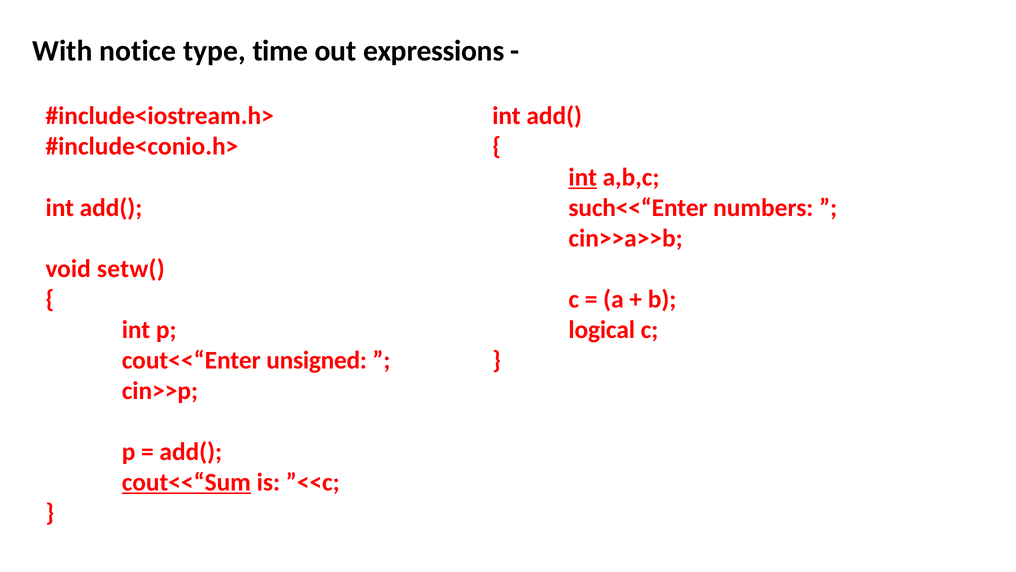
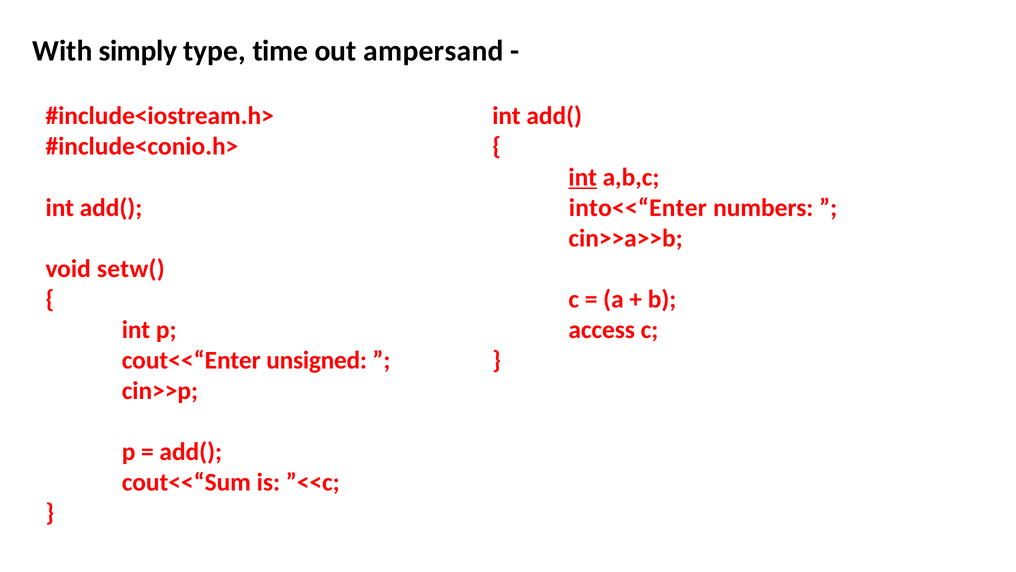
notice: notice -> simply
expressions: expressions -> ampersand
such<<“Enter: such<<“Enter -> into<<“Enter
logical: logical -> access
cout<<“Sum underline: present -> none
